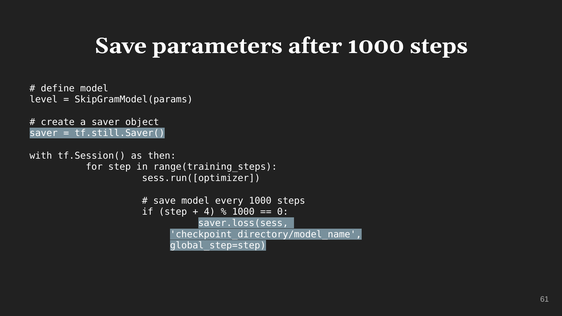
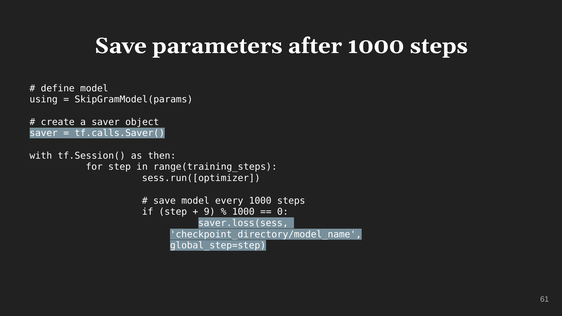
level: level -> using
tf.still.Saver(: tf.still.Saver( -> tf.calls.Saver(
4: 4 -> 9
